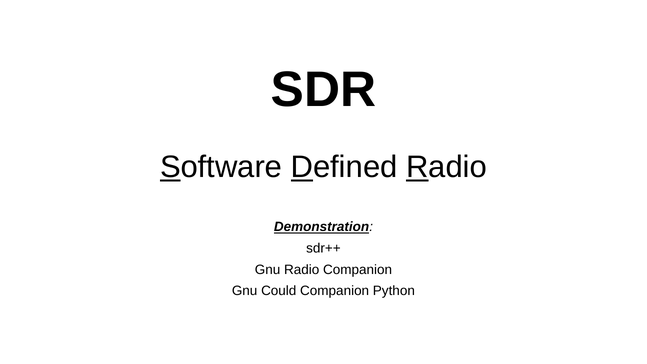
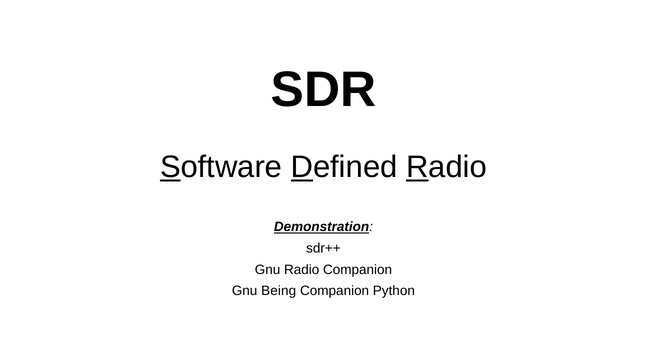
Could: Could -> Being
